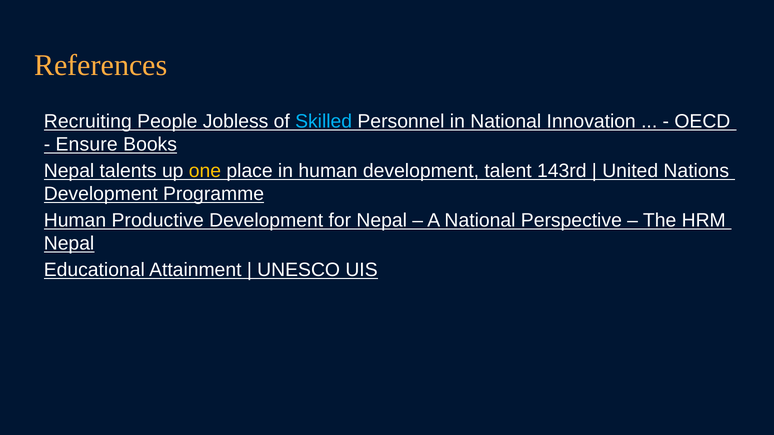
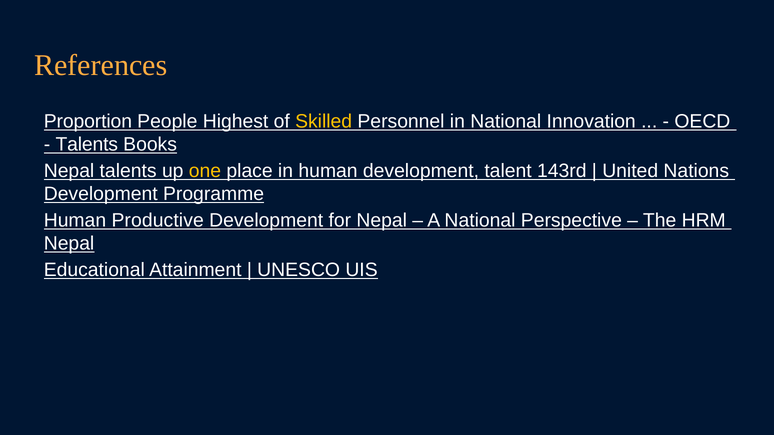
Recruiting: Recruiting -> Proportion
Jobless: Jobless -> Highest
Skilled colour: light blue -> yellow
Ensure at (87, 145): Ensure -> Talents
